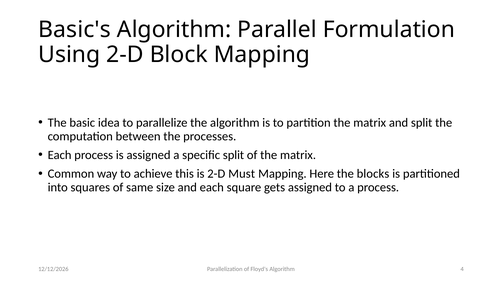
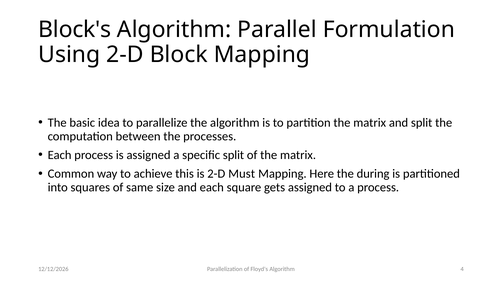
Basic's: Basic's -> Block's
blocks: blocks -> during
